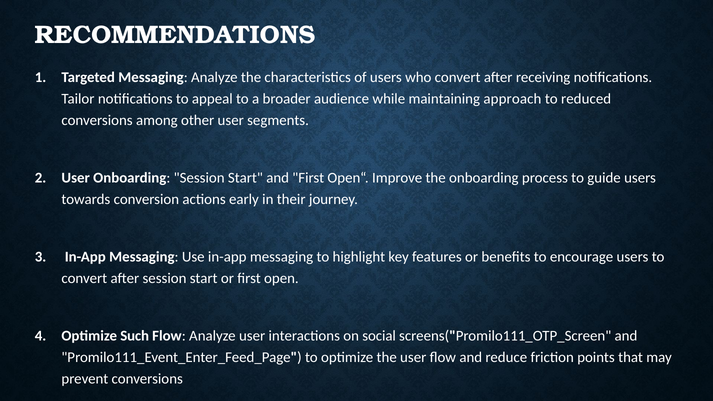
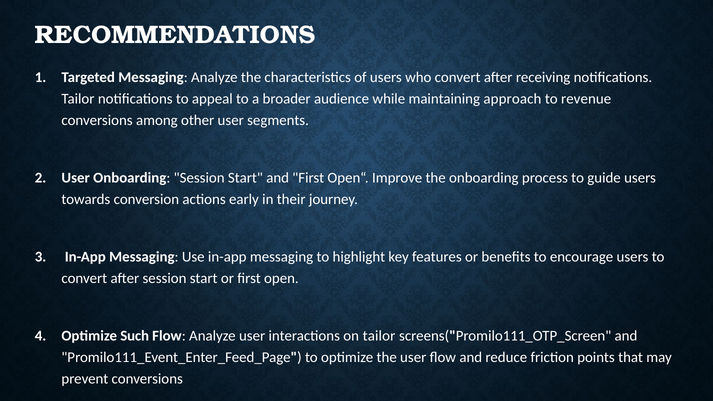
reduced: reduced -> revenue
on social: social -> tailor
